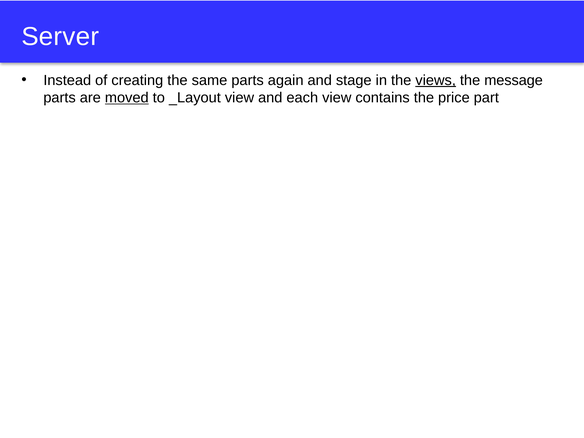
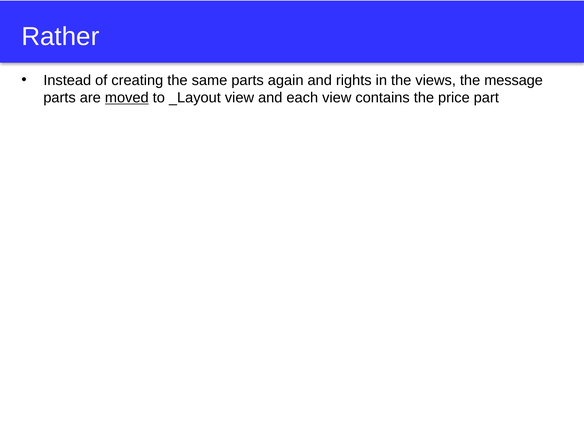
Server: Server -> Rather
stage: stage -> rights
views underline: present -> none
